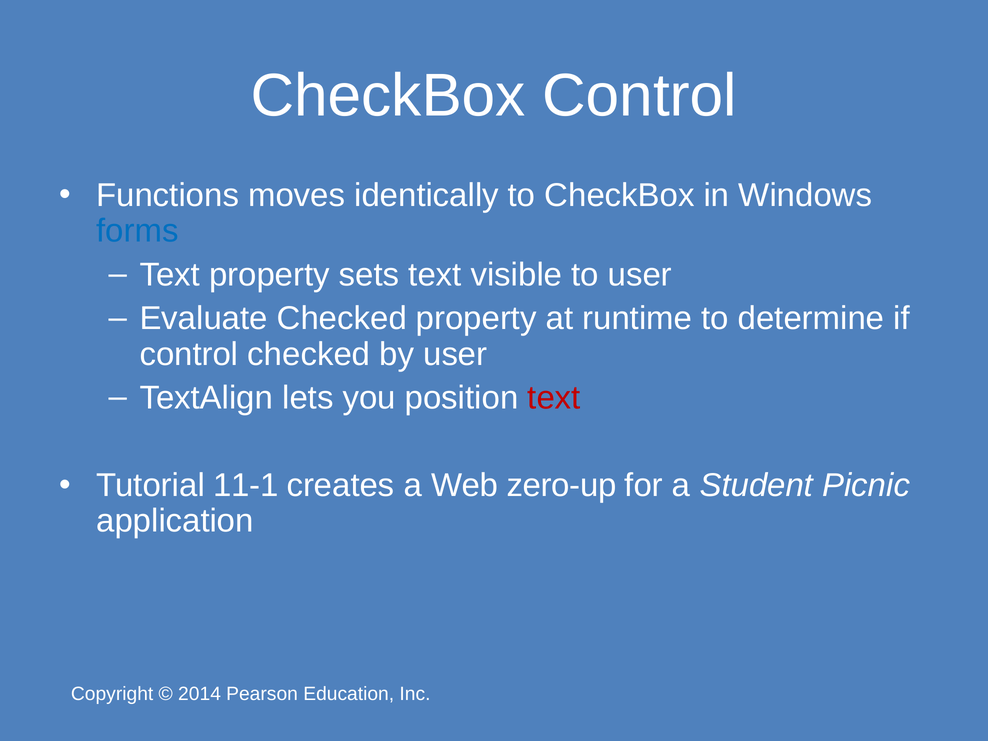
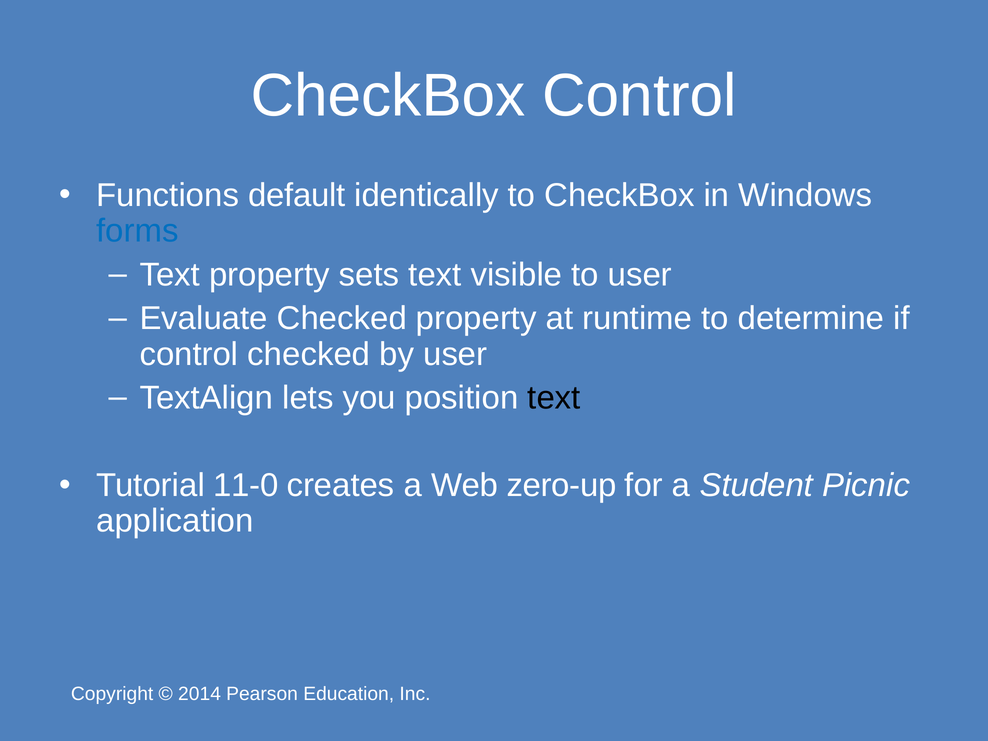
moves: moves -> default
text at (554, 398) colour: red -> black
11-1: 11-1 -> 11-0
